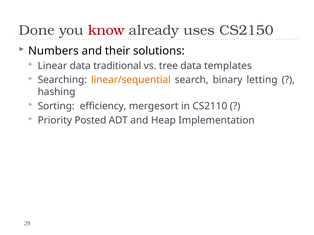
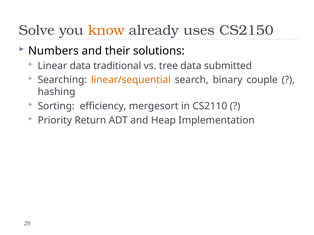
Done: Done -> Solve
know colour: red -> orange
templates: templates -> submitted
letting: letting -> couple
Posted: Posted -> Return
